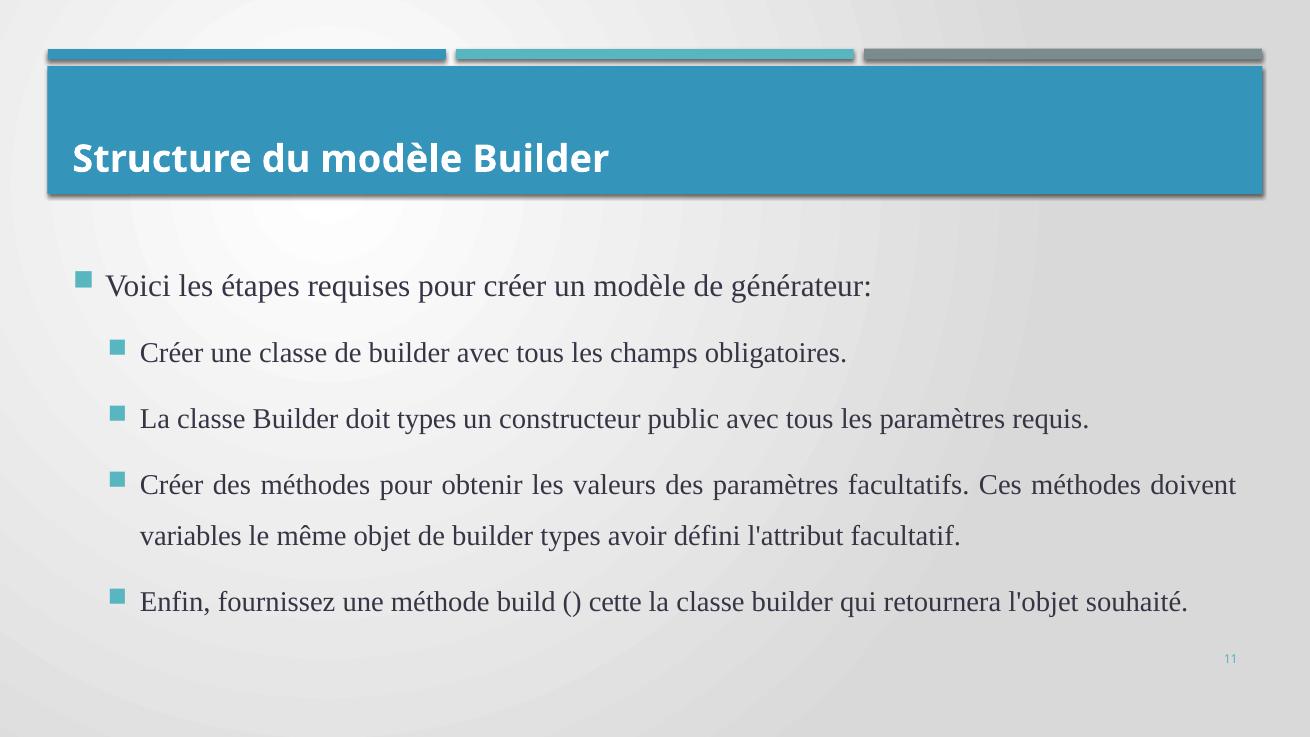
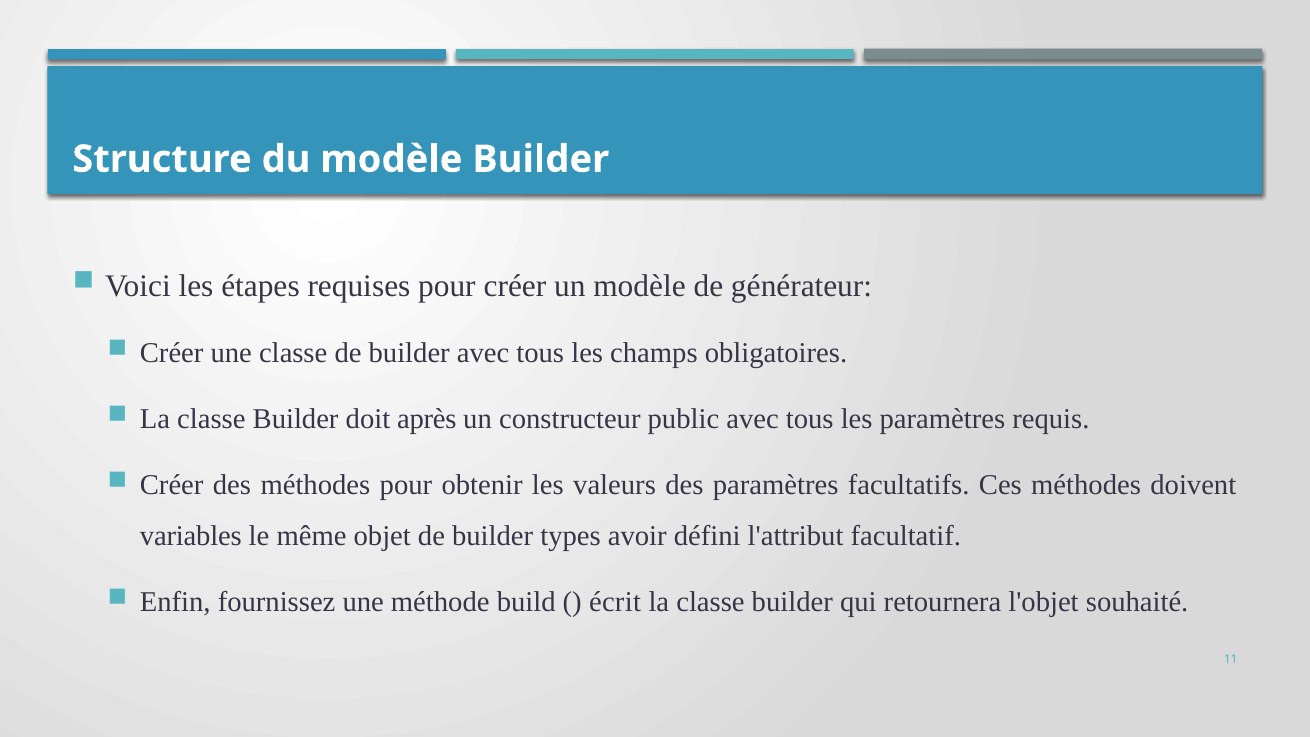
doit types: types -> après
cette: cette -> écrit
